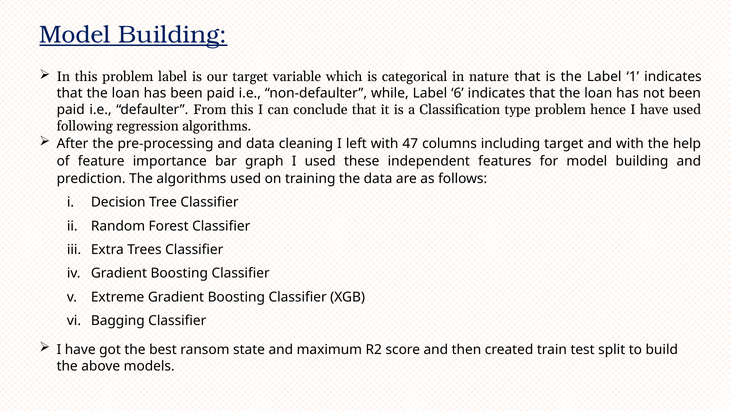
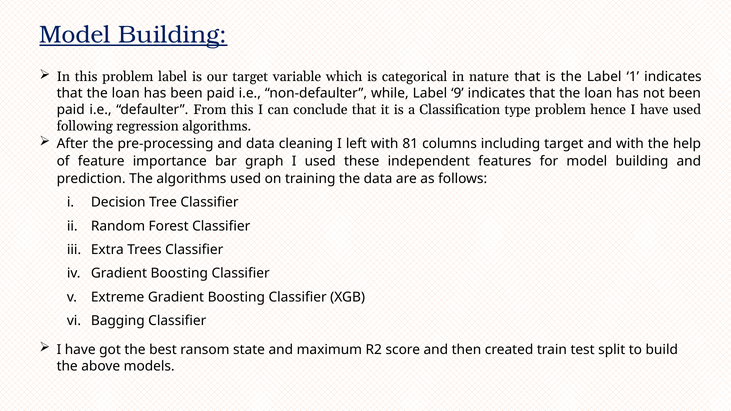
6: 6 -> 9
47: 47 -> 81
